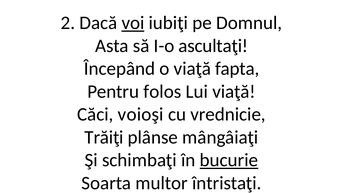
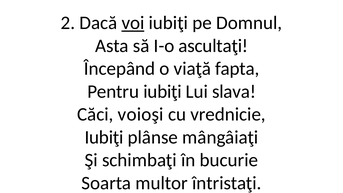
Pentru folos: folos -> iubiţi
Lui viaţă: viaţă -> slava
Trăiţi at (104, 137): Trăiţi -> Iubiţi
bucurie underline: present -> none
